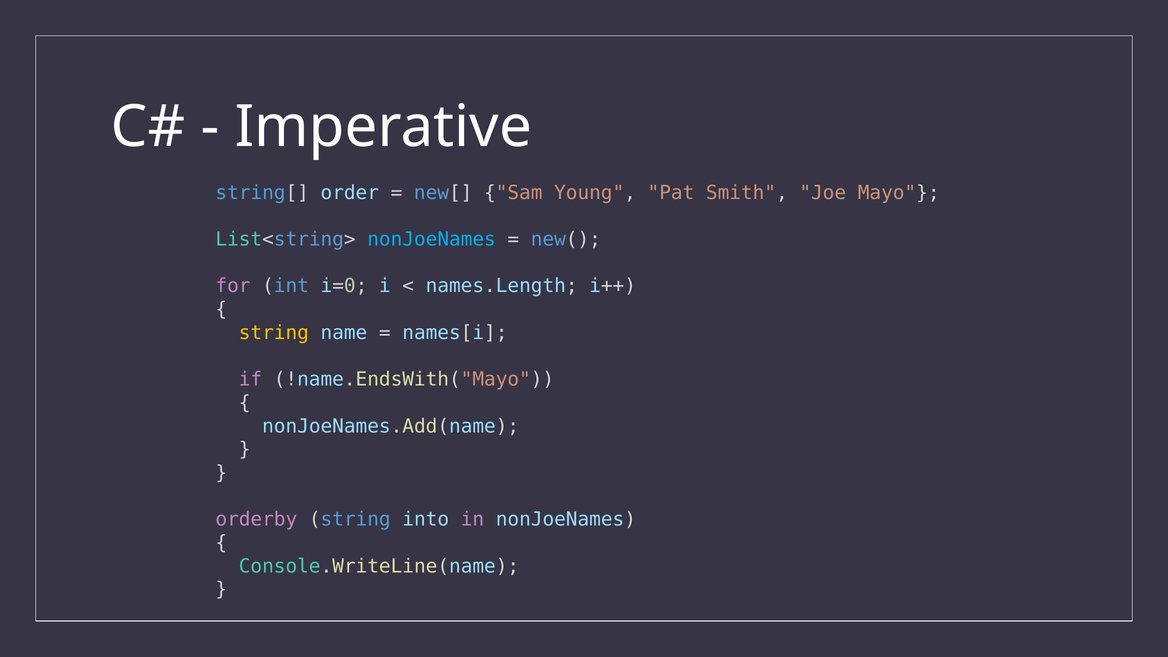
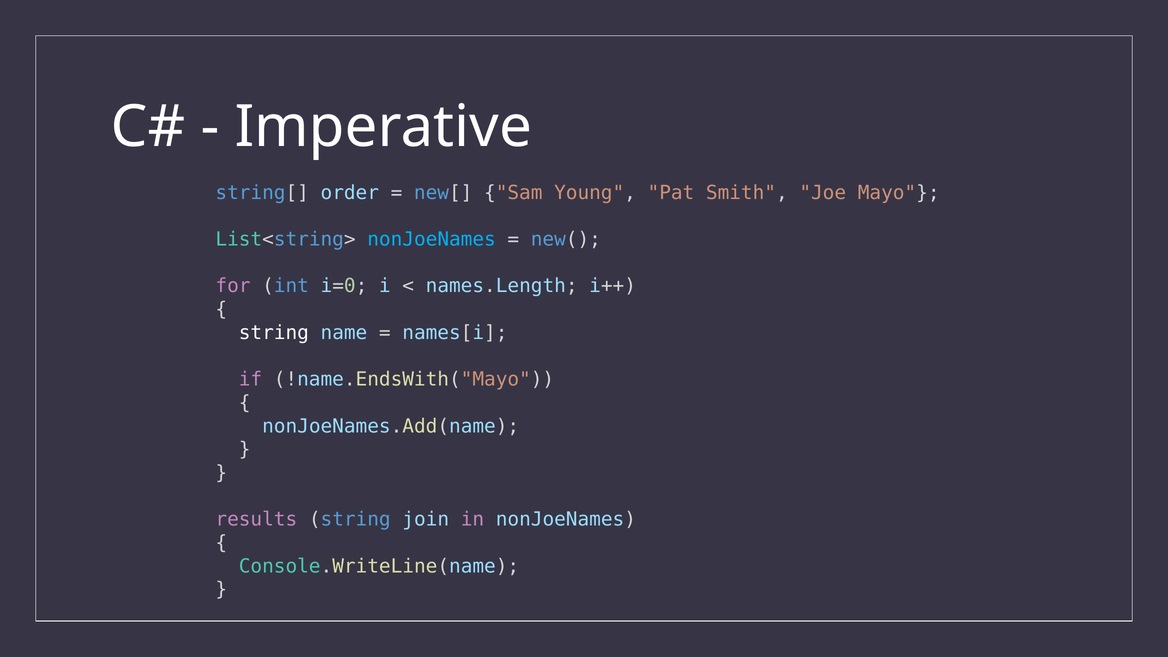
string at (274, 333) colour: yellow -> white
orderby: orderby -> results
into: into -> join
